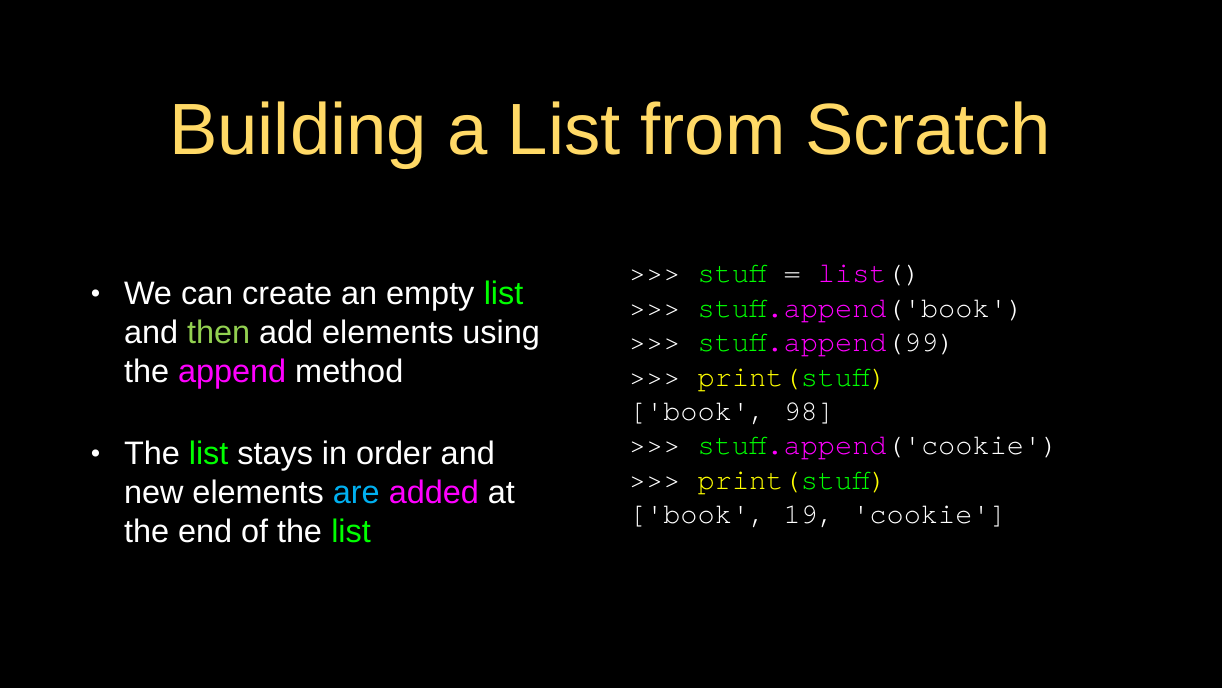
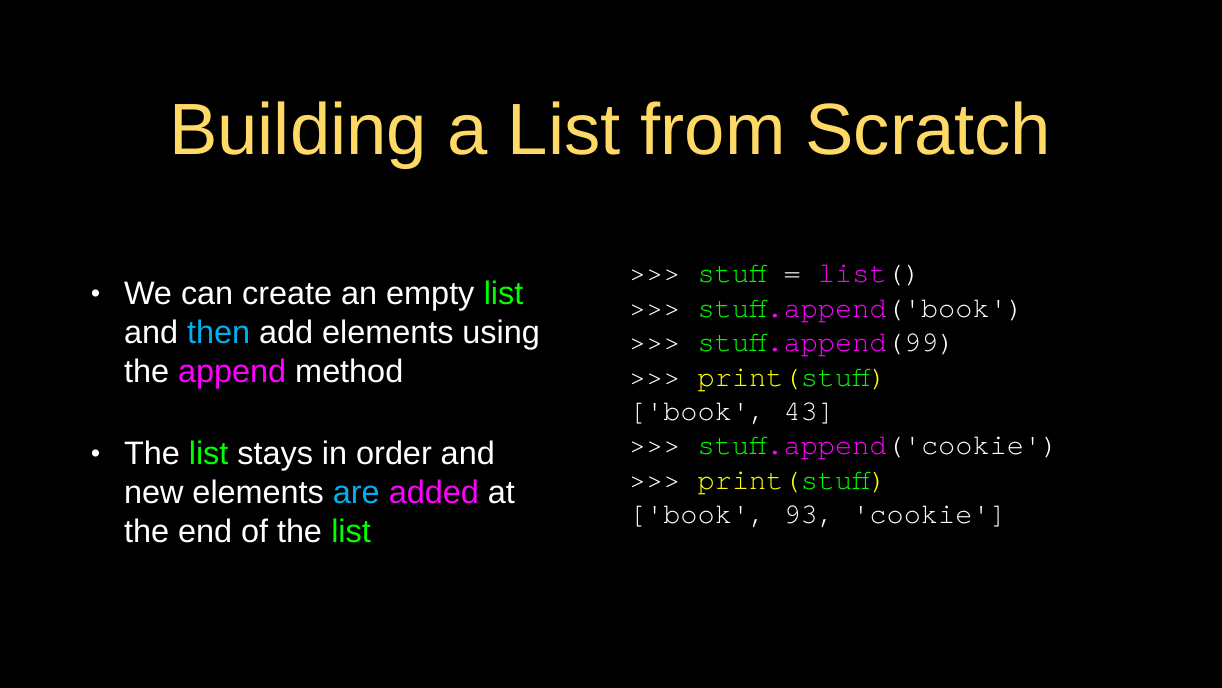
then colour: light green -> light blue
98: 98 -> 43
19: 19 -> 93
